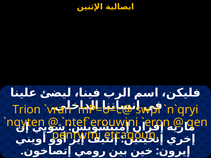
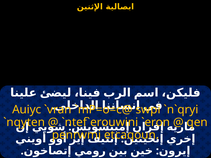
Trion: Trion -> Auiyc
